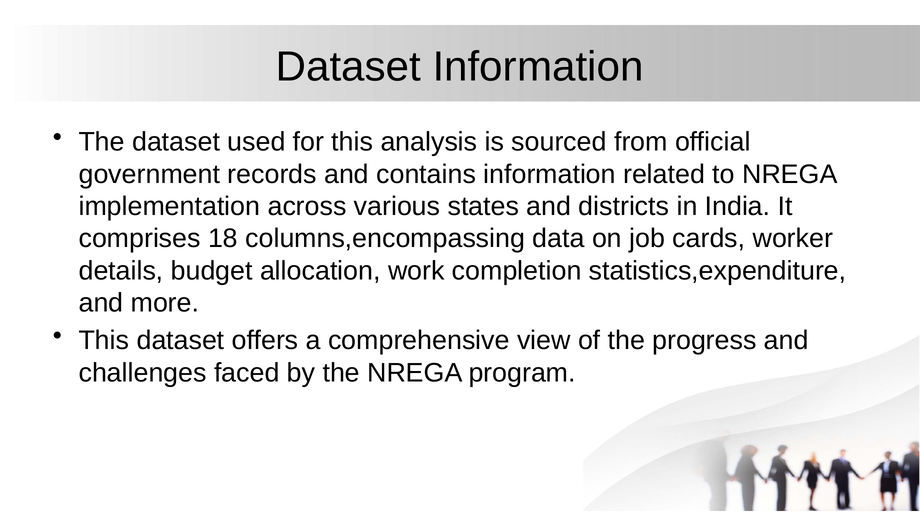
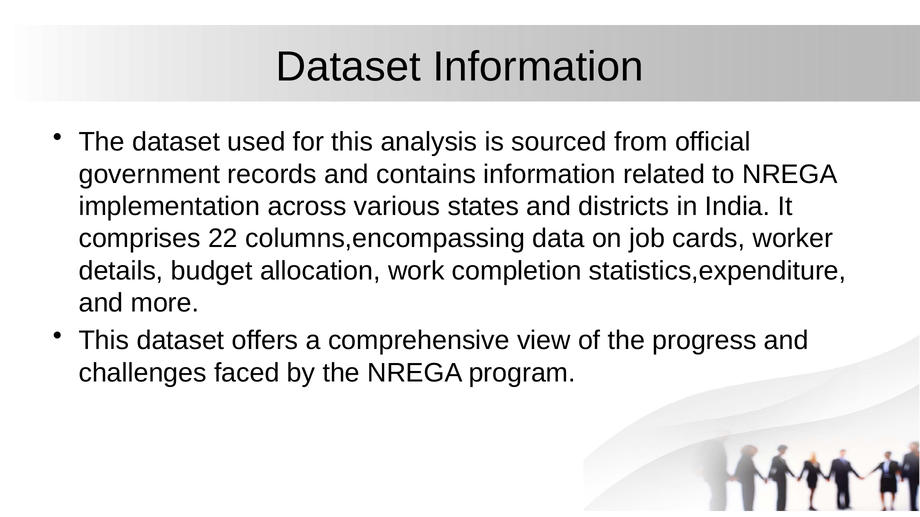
18: 18 -> 22
